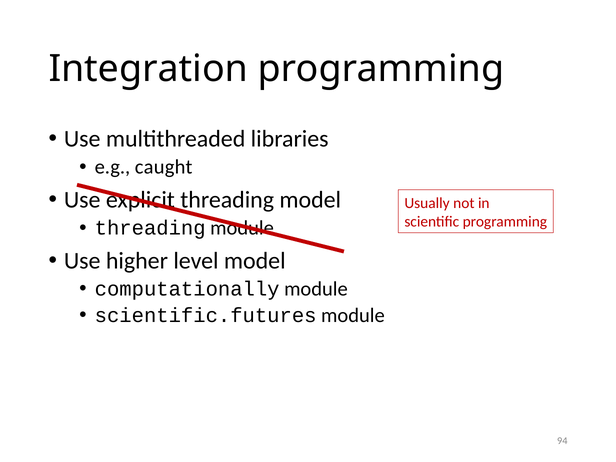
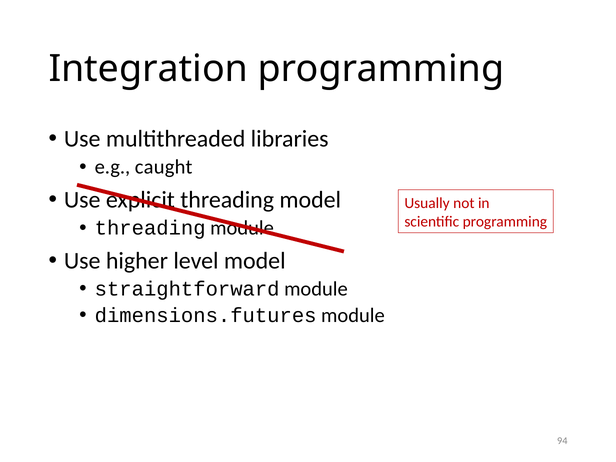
computationally: computationally -> straightforward
scientific.futures: scientific.futures -> dimensions.futures
